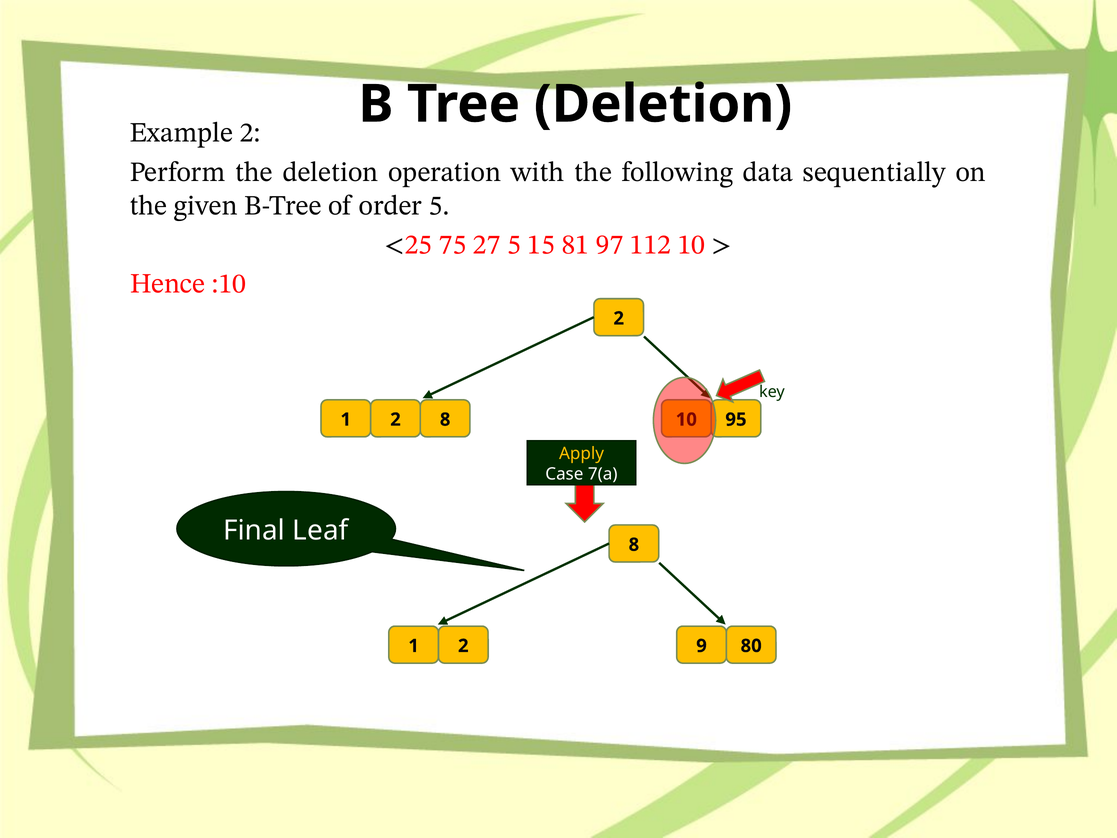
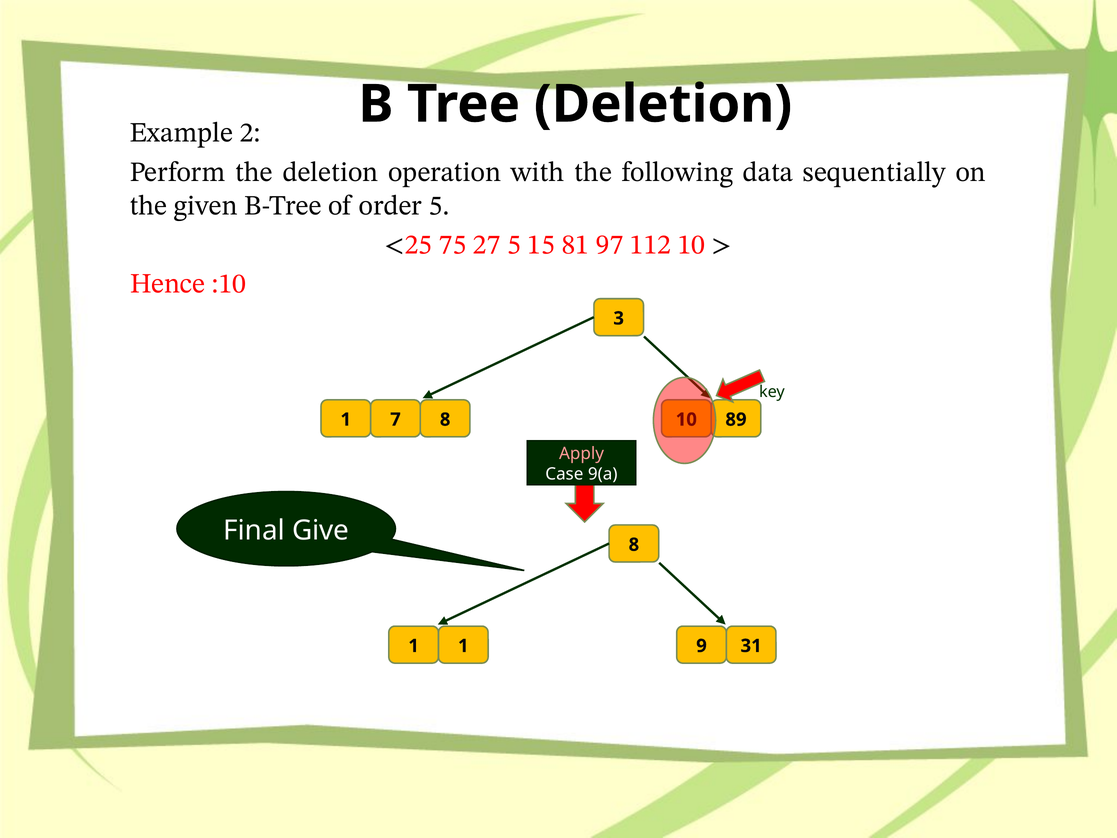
:10 2: 2 -> 3
2 at (395, 419): 2 -> 7
95: 95 -> 89
Apply colour: yellow -> pink
7(a: 7(a -> 9(a
Leaf: Leaf -> Give
2 at (463, 646): 2 -> 1
80: 80 -> 31
